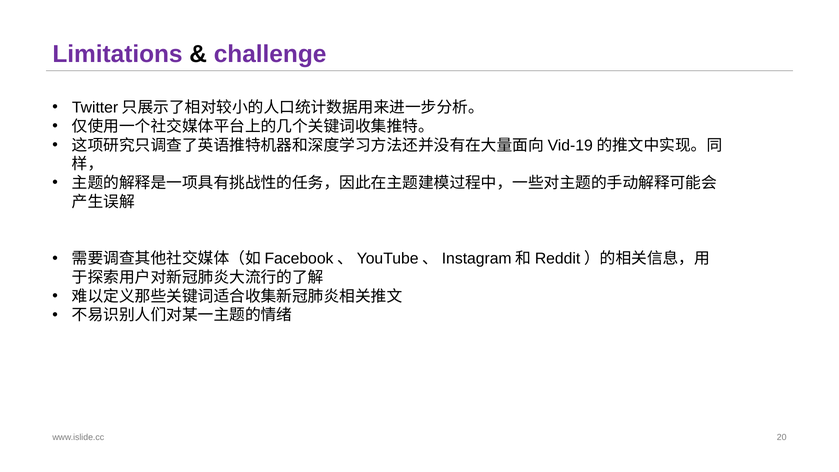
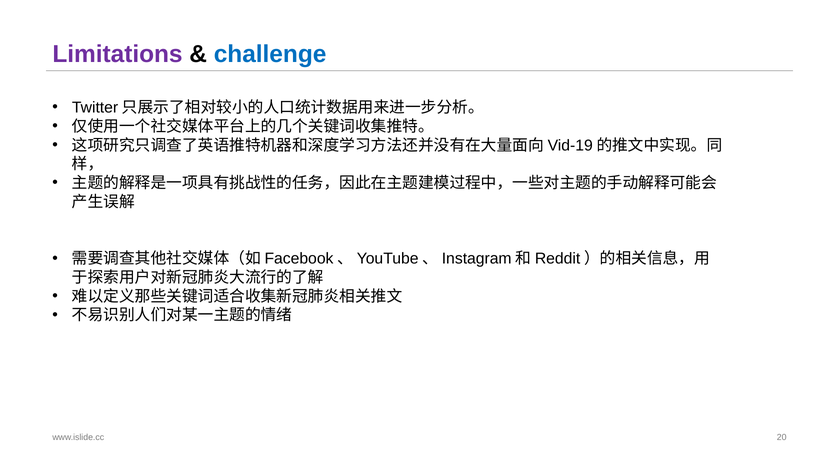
challenge colour: purple -> blue
